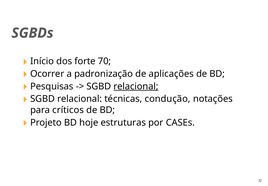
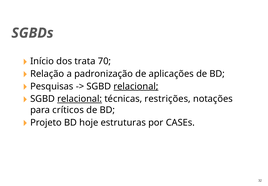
forte: forte -> trata
Ocorrer: Ocorrer -> Relação
relacional at (80, 99) underline: none -> present
condução: condução -> restrições
